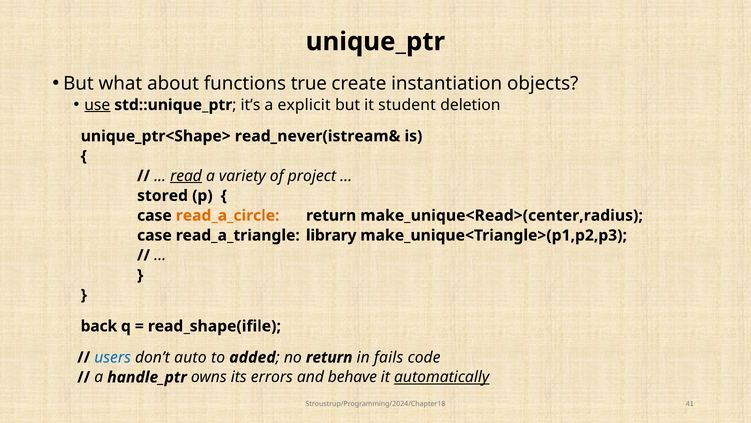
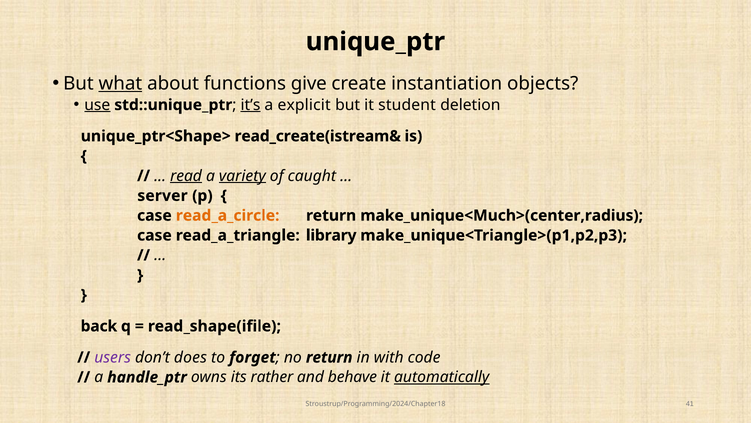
what underline: none -> present
true: true -> give
it’s underline: none -> present
read_never(istream&: read_never(istream& -> read_create(istream&
variety underline: none -> present
project: project -> caught
stored: stored -> server
make_unique<Read>(center,radius: make_unique<Read>(center,radius -> make_unique<Much>(center,radius
users colour: blue -> purple
auto: auto -> does
added: added -> forget
fails: fails -> with
errors: errors -> rather
